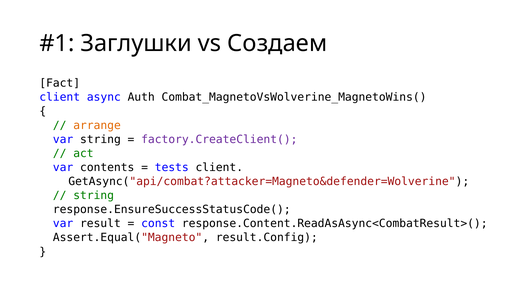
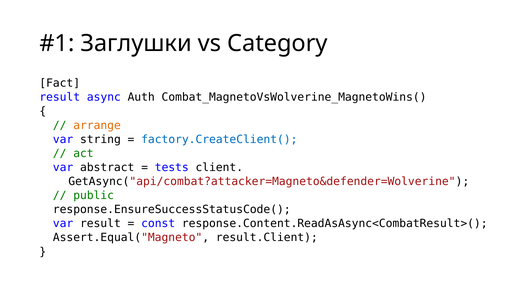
Создаем: Создаем -> Category
client at (60, 97): client -> result
factory.CreateClient( colour: purple -> blue
contents: contents -> abstract
string at (94, 196): string -> public
result.Config: result.Config -> result.Client
